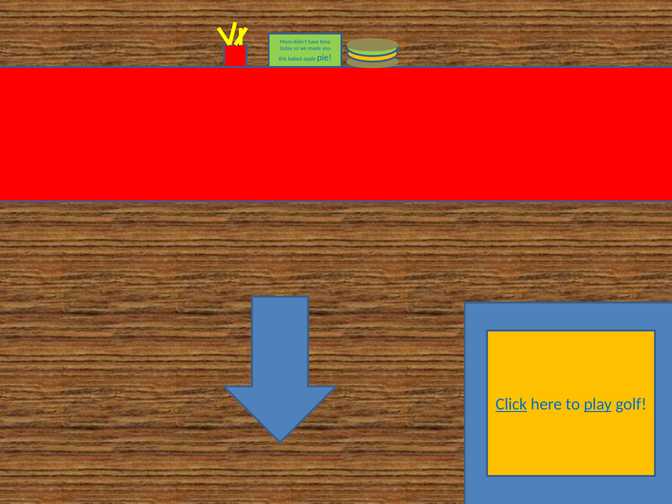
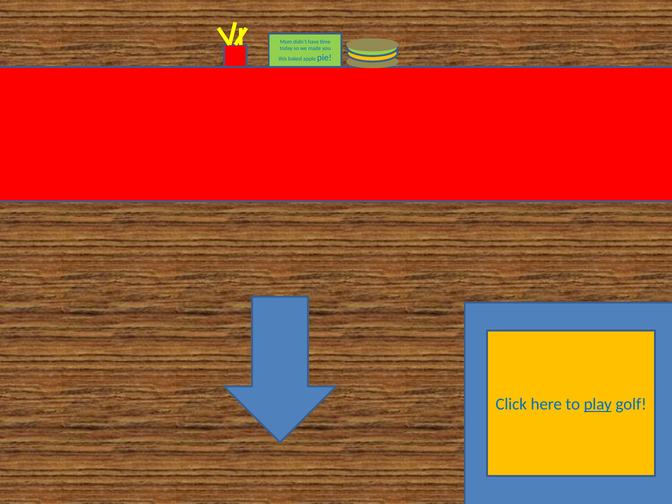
Click underline: present -> none
